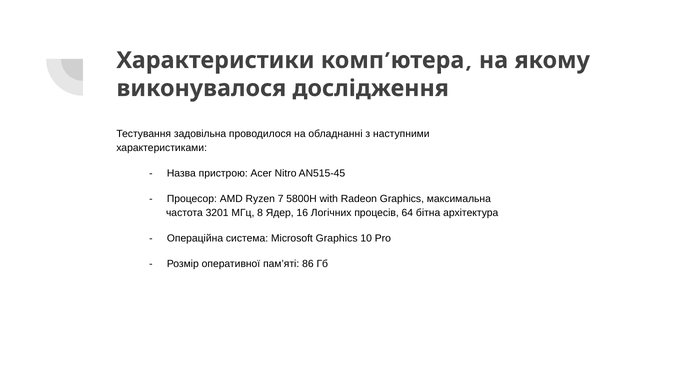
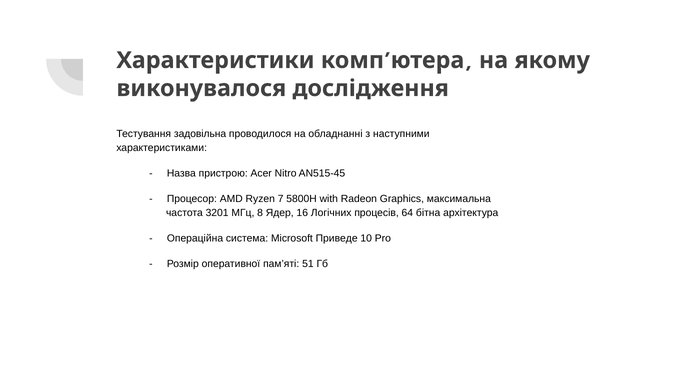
Microsoft Graphics: Graphics -> Приведе
86: 86 -> 51
